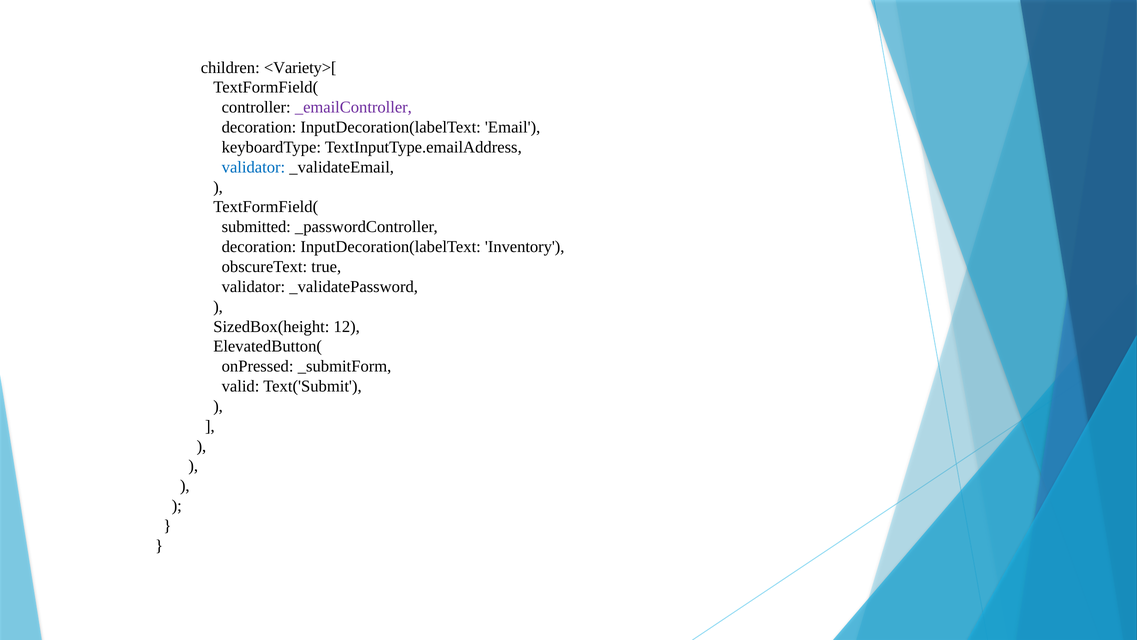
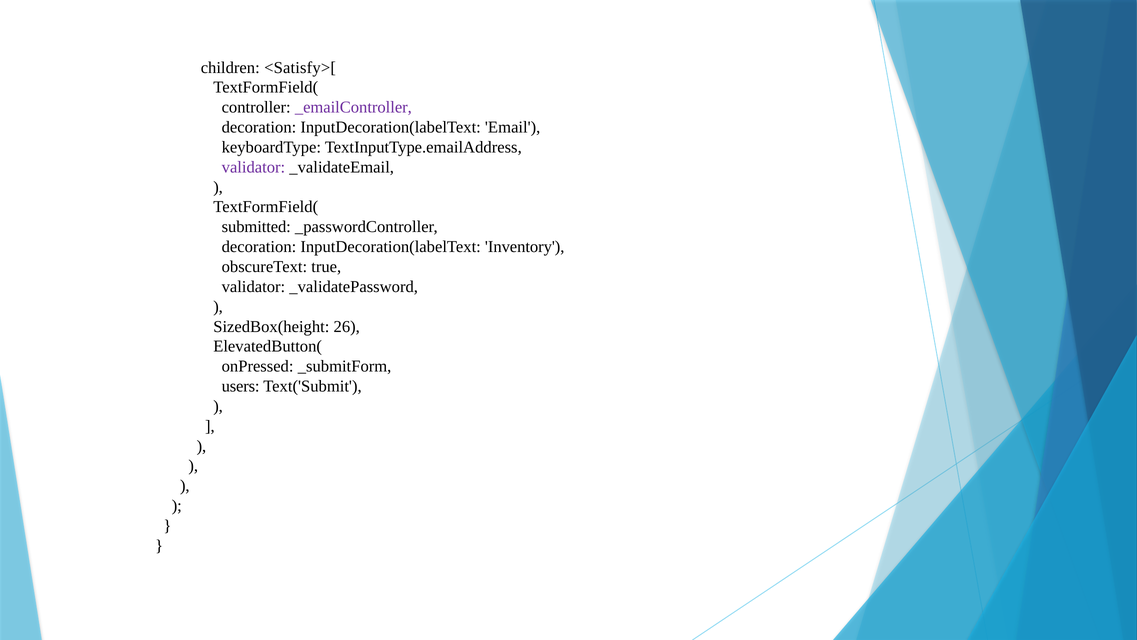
<Variety>[: <Variety>[ -> <Satisfy>[
validator at (253, 167) colour: blue -> purple
12: 12 -> 26
valid: valid -> users
